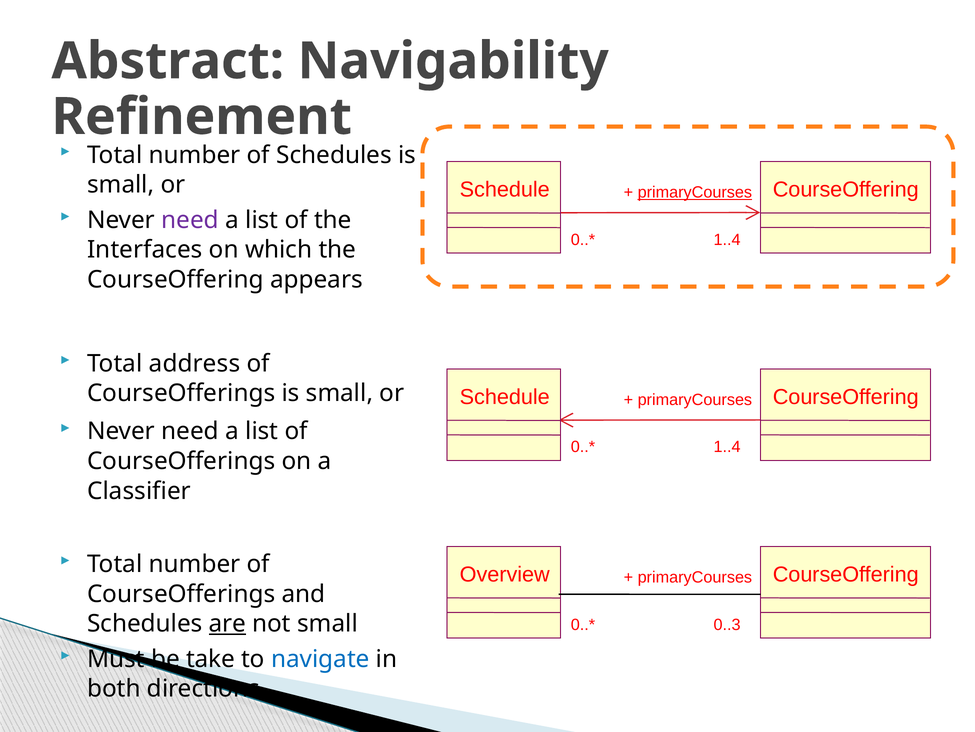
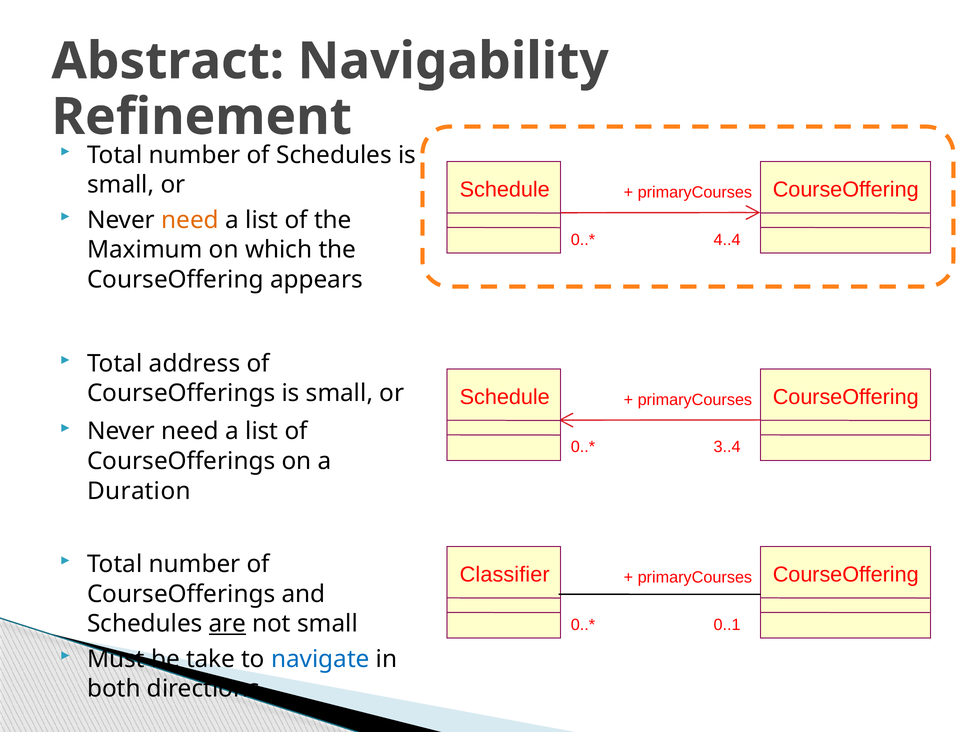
primaryCourses at (695, 192) underline: present -> none
need at (190, 220) colour: purple -> orange
1..4 at (727, 239): 1..4 -> 4..4
Interfaces: Interfaces -> Maximum
1..4 at (727, 447): 1..4 -> 3..4
Classifier: Classifier -> Duration
Overview: Overview -> Classifier
0..3: 0..3 -> 0..1
